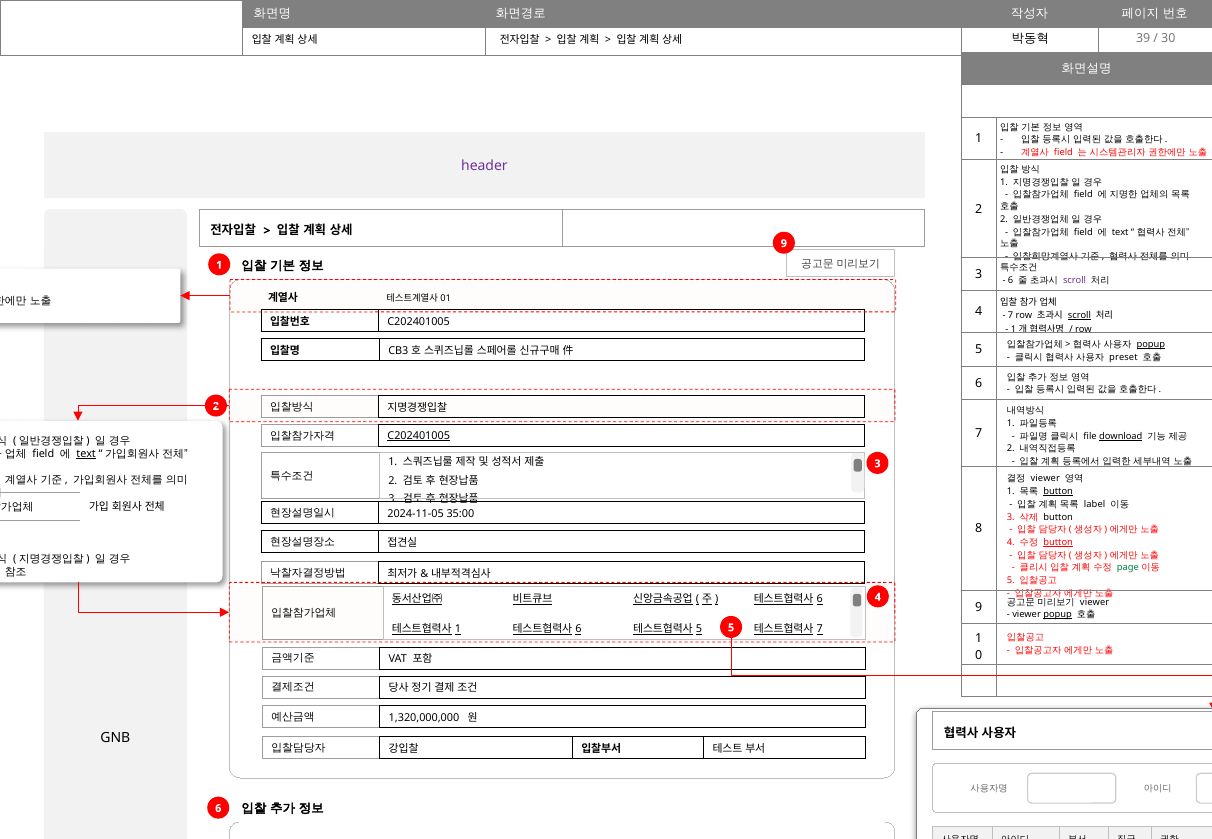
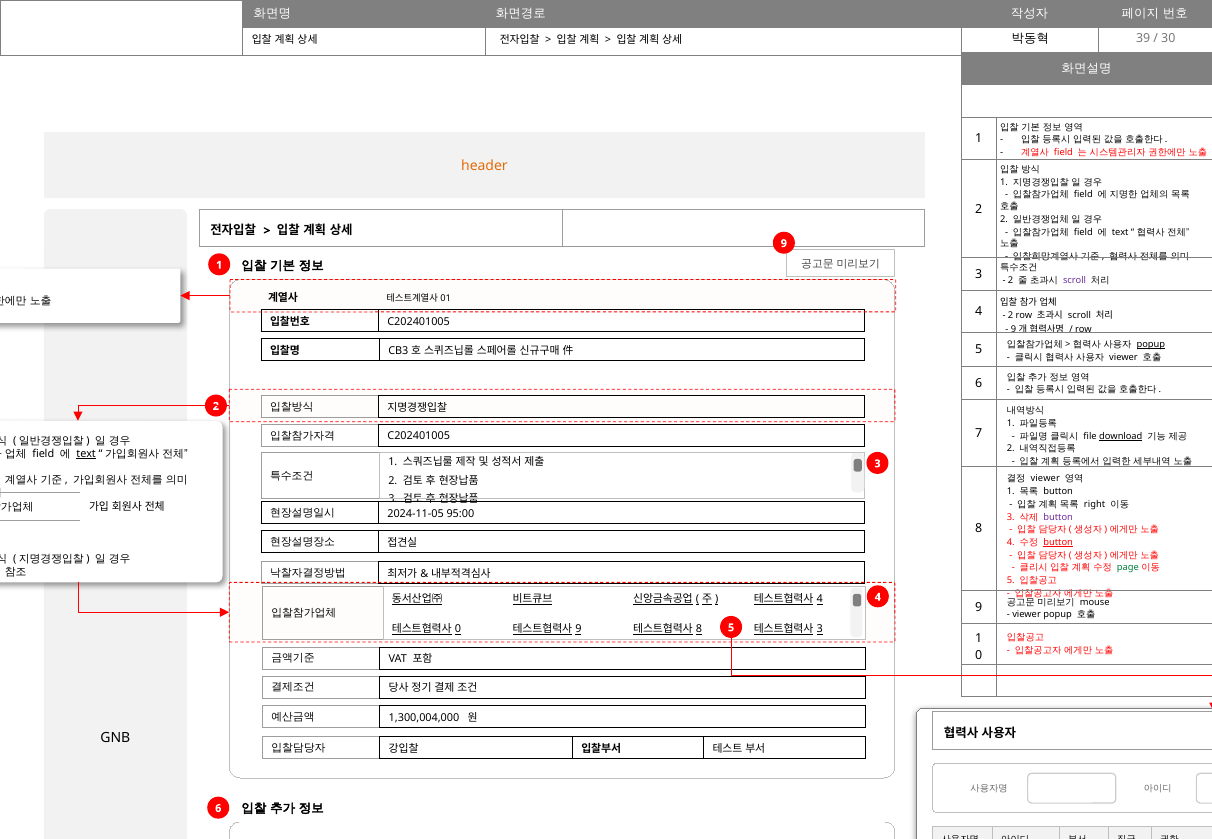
header colour: purple -> orange
6 at (1011, 280): 6 -> 2
7 at (1011, 315): 7 -> 2
scroll at (1079, 315) underline: present -> none
1 at (1013, 329): 1 -> 9
preset at (1123, 357): preset -> viewer
C202401005 at (419, 436) underline: present -> none
button at (1058, 492) underline: present -> none
label: label -> right
35:00: 35:00 -> 95:00
button at (1058, 517) colour: black -> purple
6 at (820, 599): 6 -> 4
viewer at (1095, 602): viewer -> mouse
popup at (1058, 615) underline: present -> none
1 at (458, 629): 1 -> 0
6 at (578, 629): 6 -> 9
5 at (699, 629): 5 -> 8
7 at (820, 629): 7 -> 3
1,320,000,000: 1,320,000,000 -> 1,300,004,000
